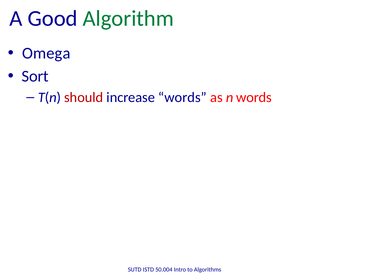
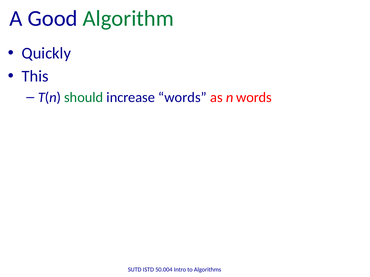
Omega: Omega -> Quickly
Sort: Sort -> This
should colour: red -> green
